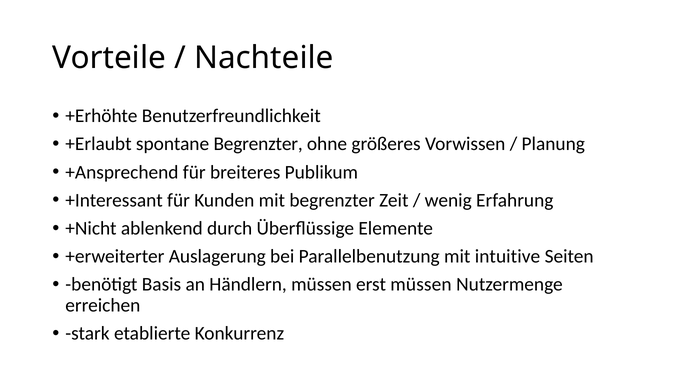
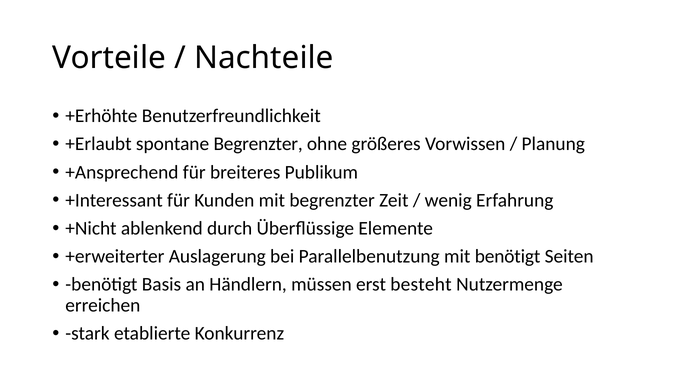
mit intuitive: intuitive -> benötigt
erst müssen: müssen -> besteht
